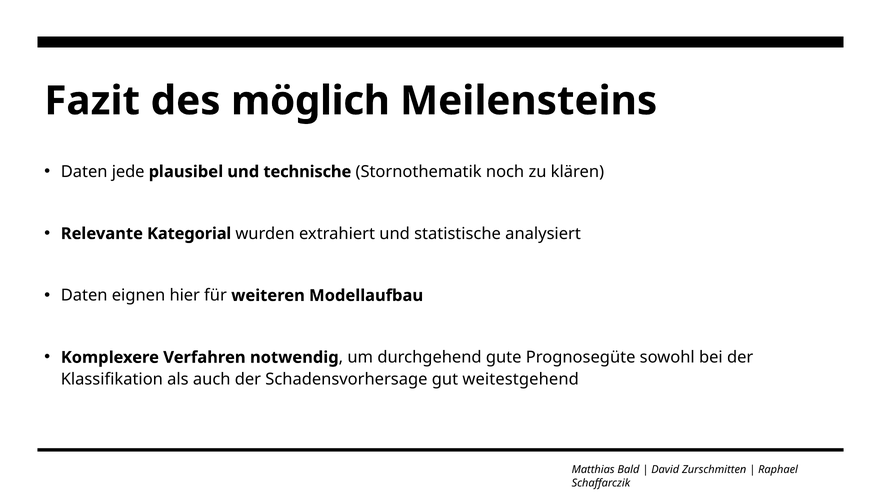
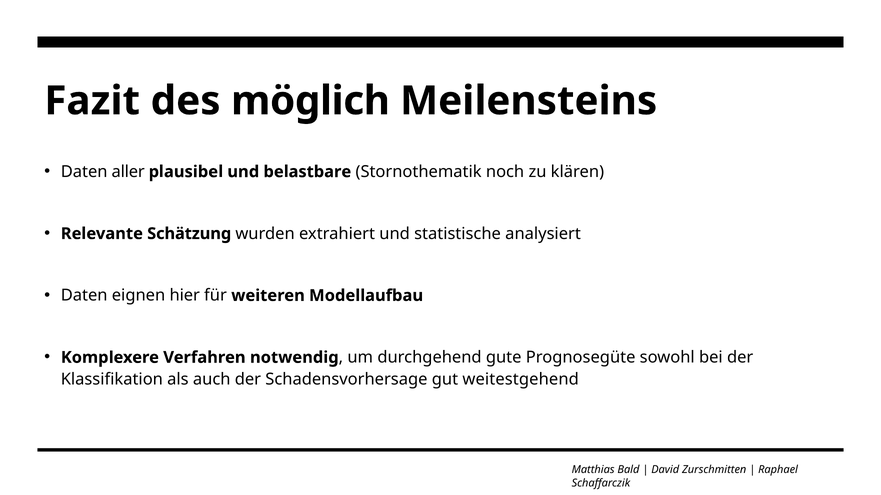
jede: jede -> aller
technische: technische -> belastbare
Kategorial: Kategorial -> Schätzung
